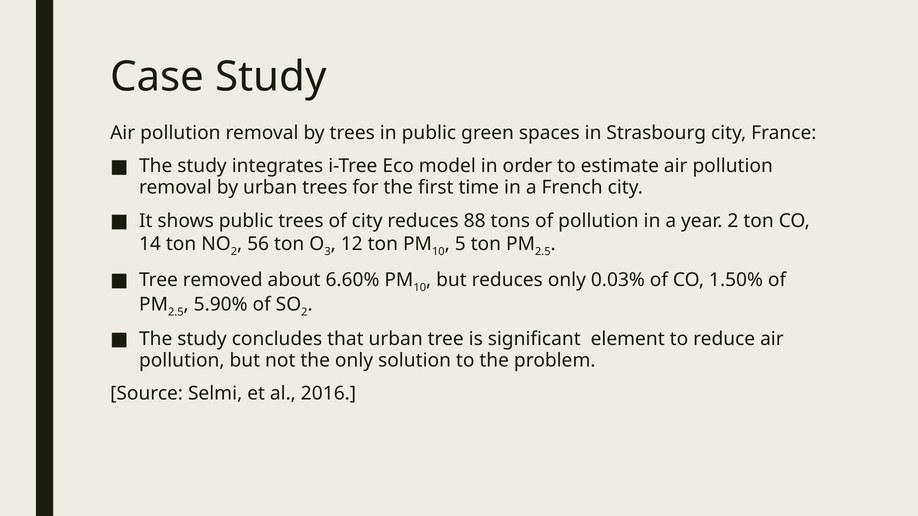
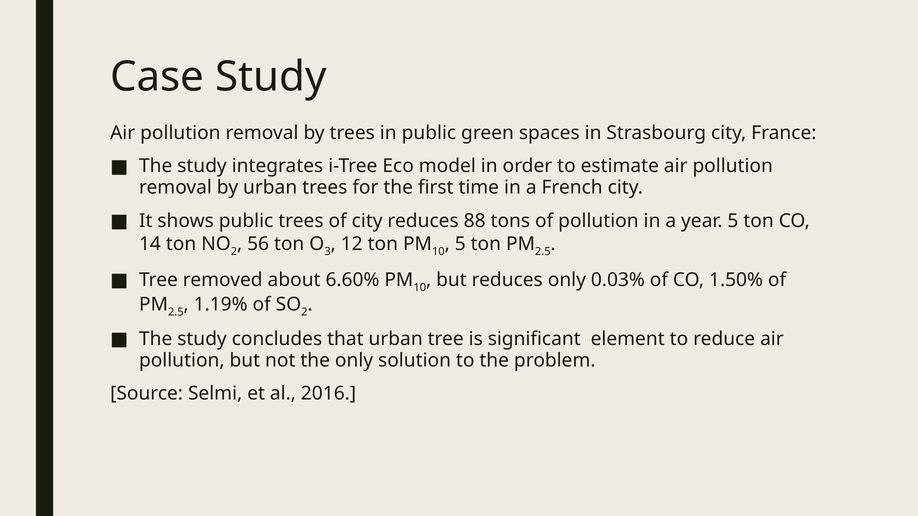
year 2: 2 -> 5
5.90%: 5.90% -> 1.19%
